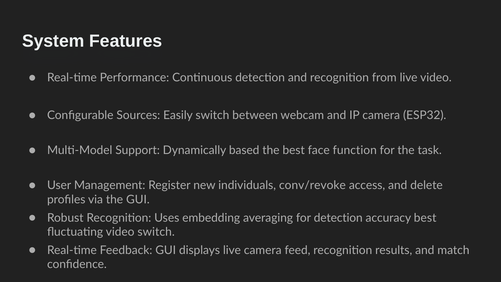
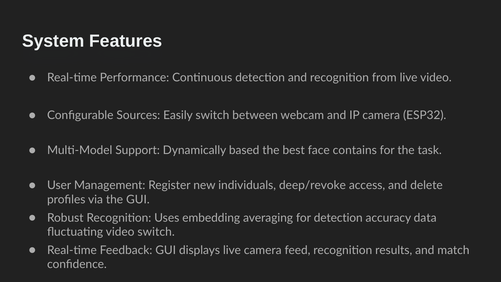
function: function -> contains
conv/revoke: conv/revoke -> deep/revoke
accuracy best: best -> data
